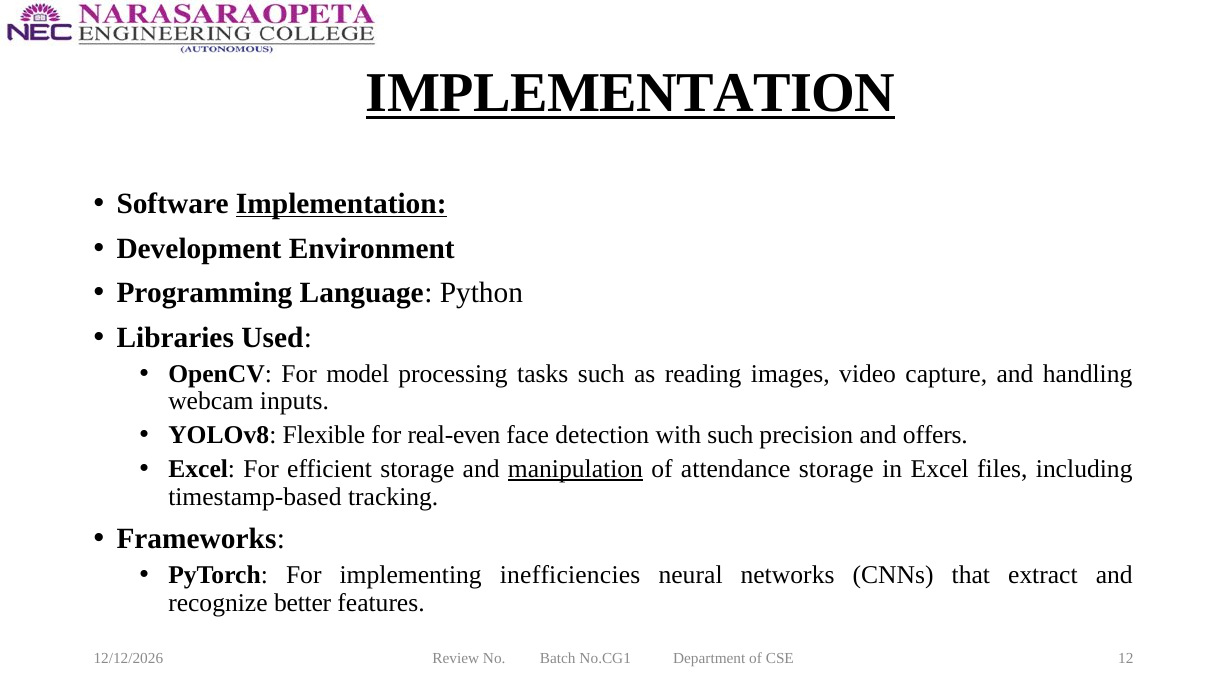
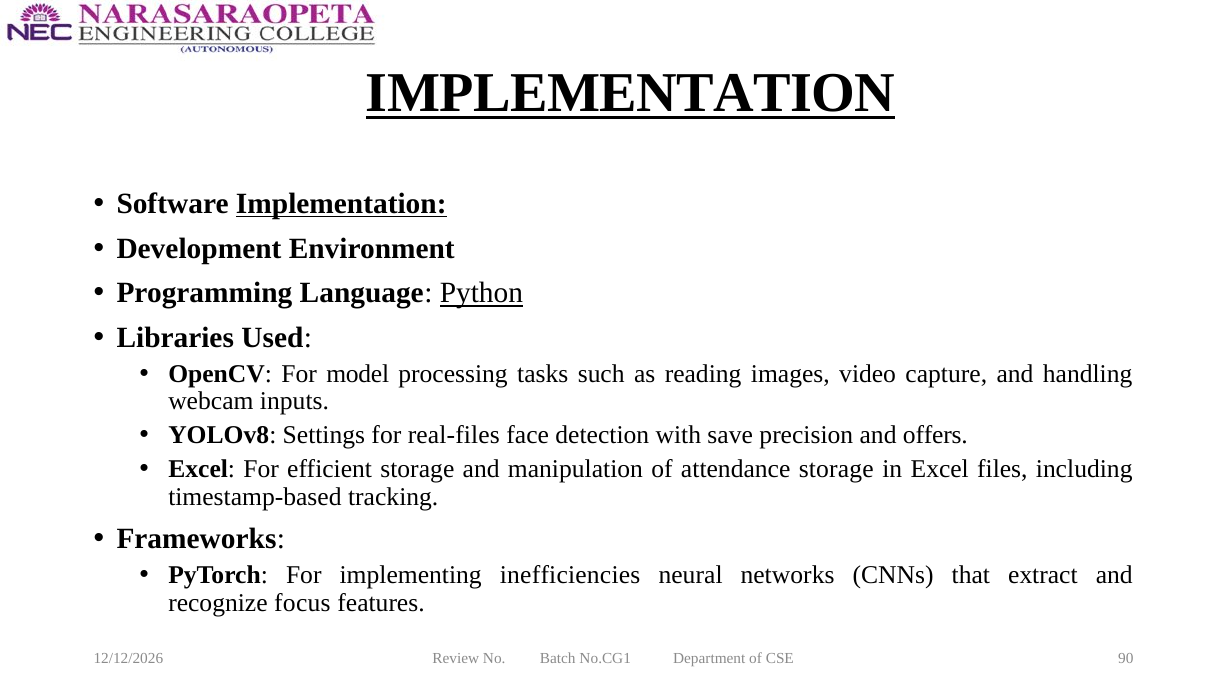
Python underline: none -> present
Flexible: Flexible -> Settings
real-even: real-even -> real-files
with such: such -> save
manipulation underline: present -> none
better: better -> focus
12: 12 -> 90
